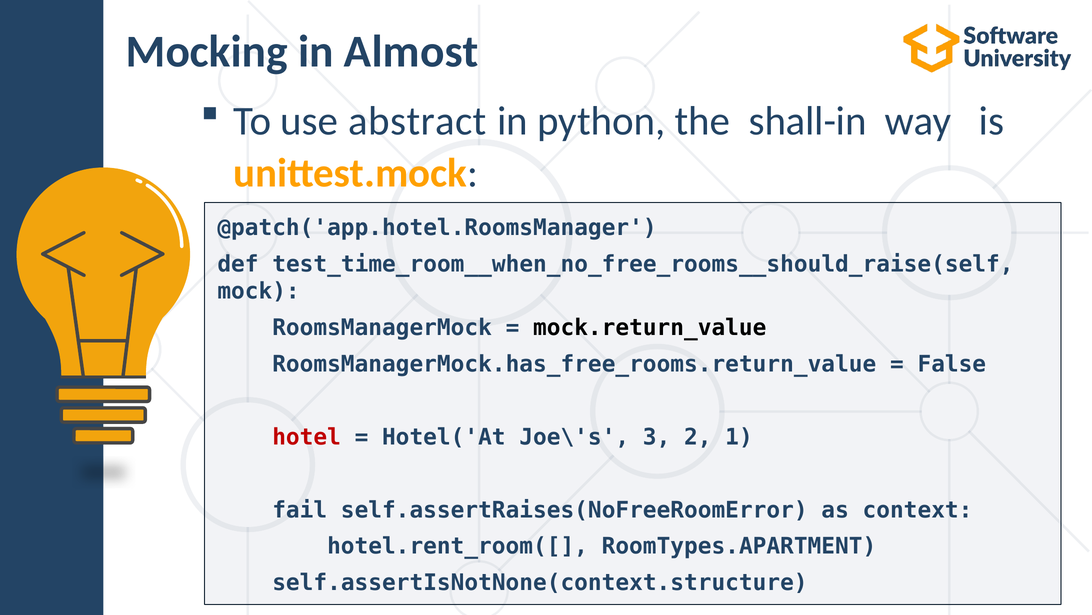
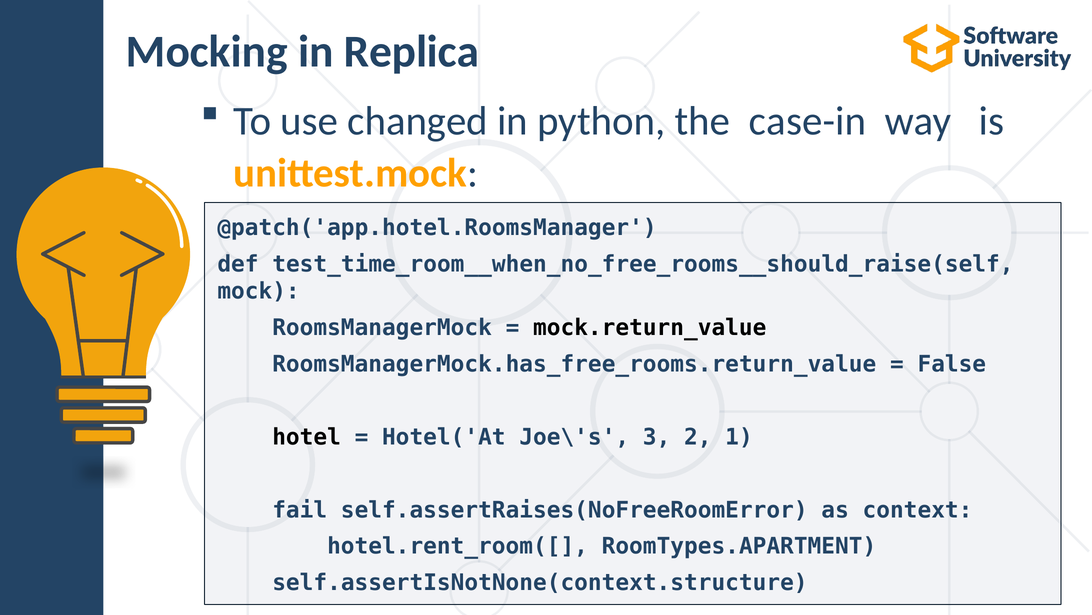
Almost: Almost -> Replica
abstract: abstract -> changed
shall-in: shall-in -> case-in
hotel colour: red -> black
